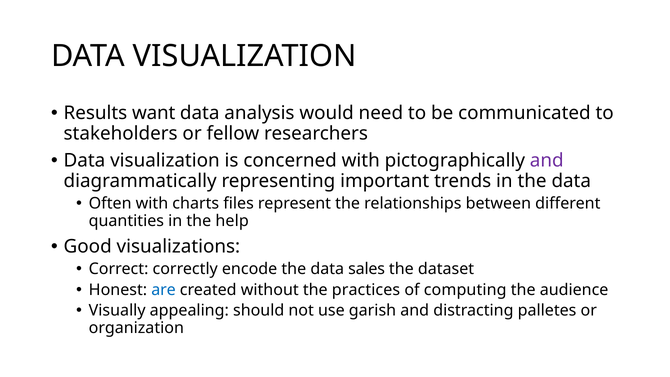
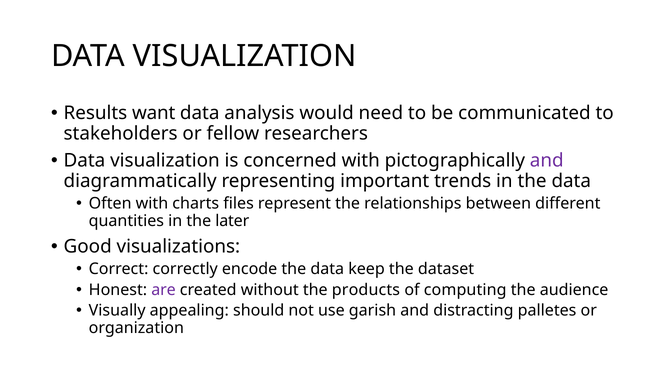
help: help -> later
sales: sales -> keep
are colour: blue -> purple
practices: practices -> products
